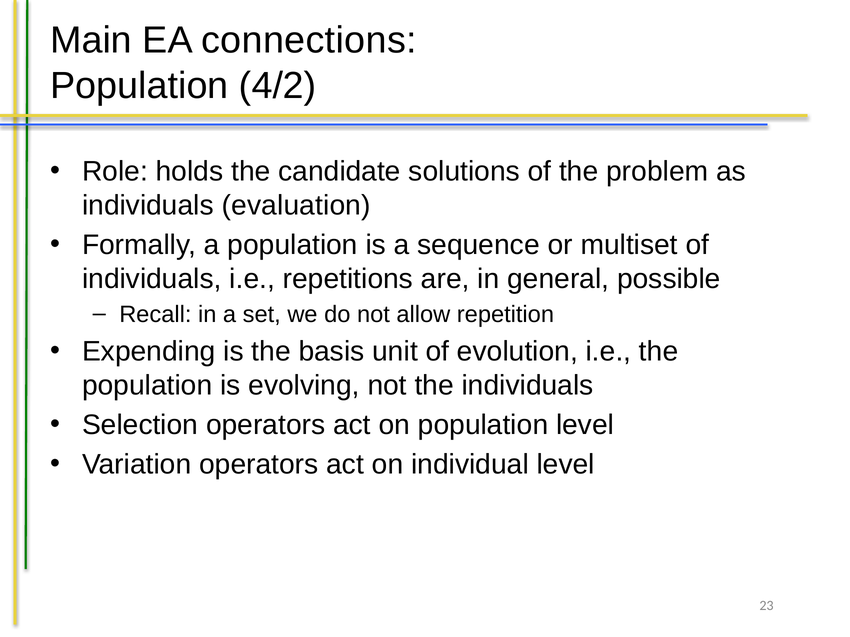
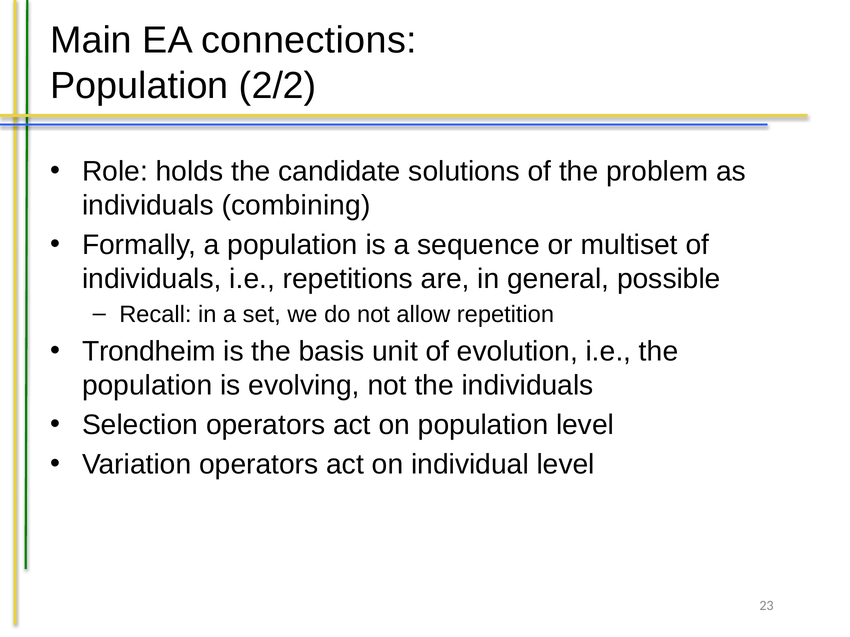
4/2: 4/2 -> 2/2
evaluation: evaluation -> combining
Expending: Expending -> Trondheim
